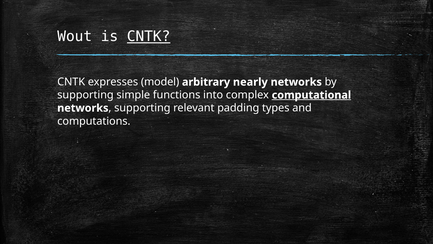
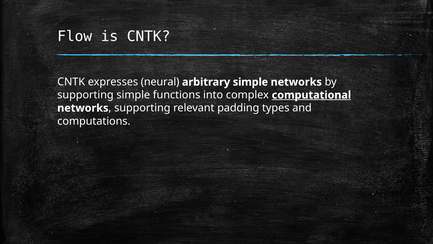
Wout: Wout -> Flow
CNTK at (149, 36) underline: present -> none
model: model -> neural
arbitrary nearly: nearly -> simple
